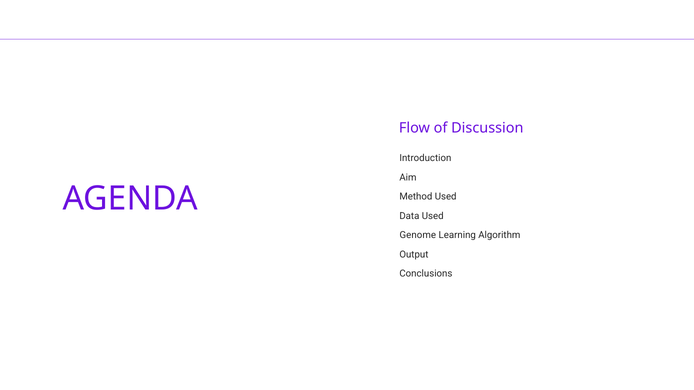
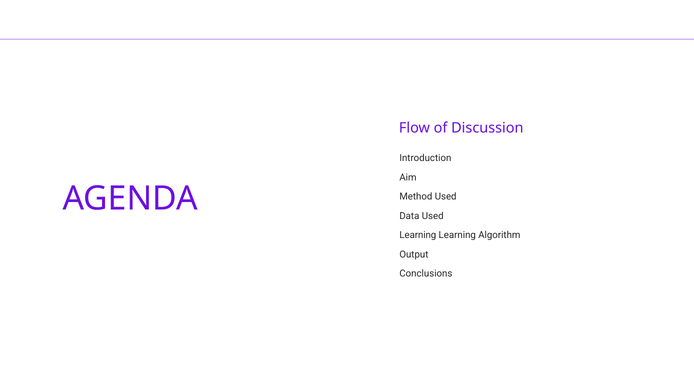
Genome at (418, 235): Genome -> Learning
